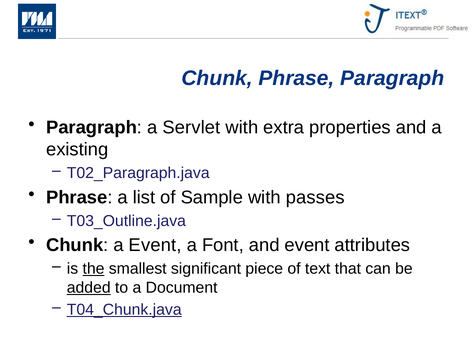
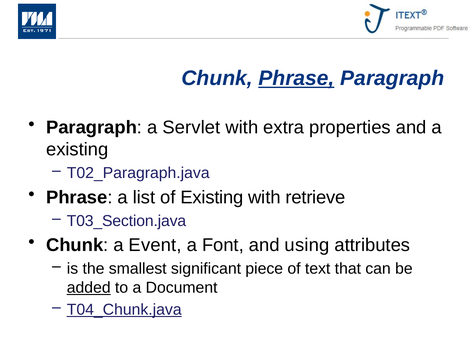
Phrase at (296, 78) underline: none -> present
of Sample: Sample -> Existing
passes: passes -> retrieve
T03_Outline.java: T03_Outline.java -> T03_Section.java
and event: event -> using
the underline: present -> none
